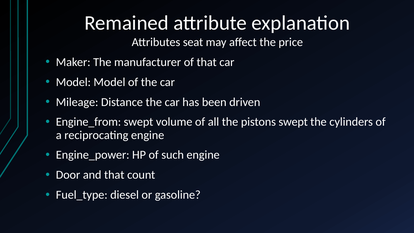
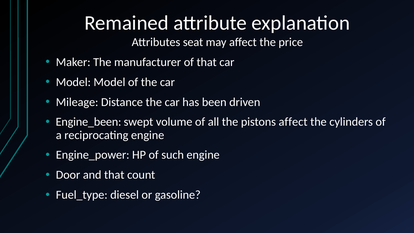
Engine_from: Engine_from -> Engine_been
pistons swept: swept -> affect
